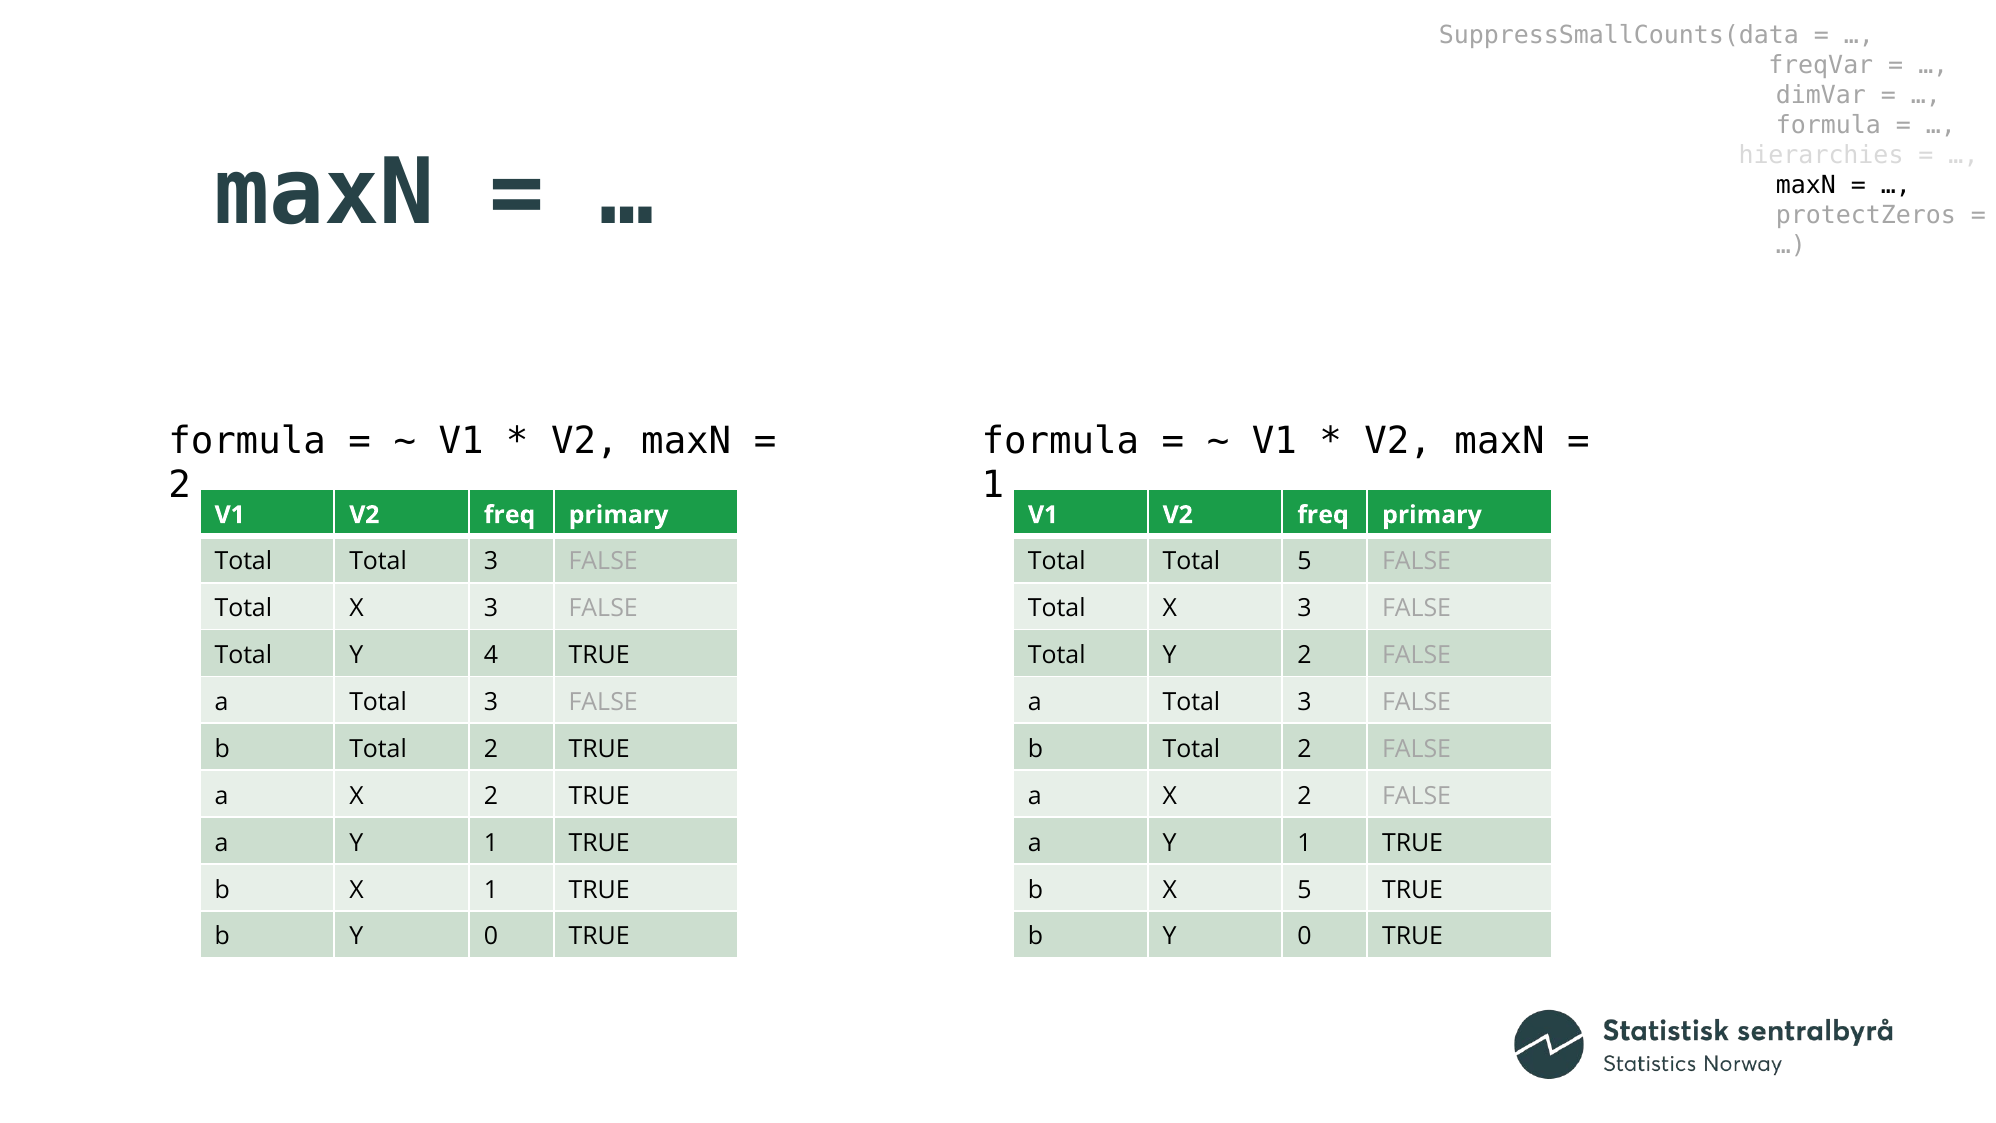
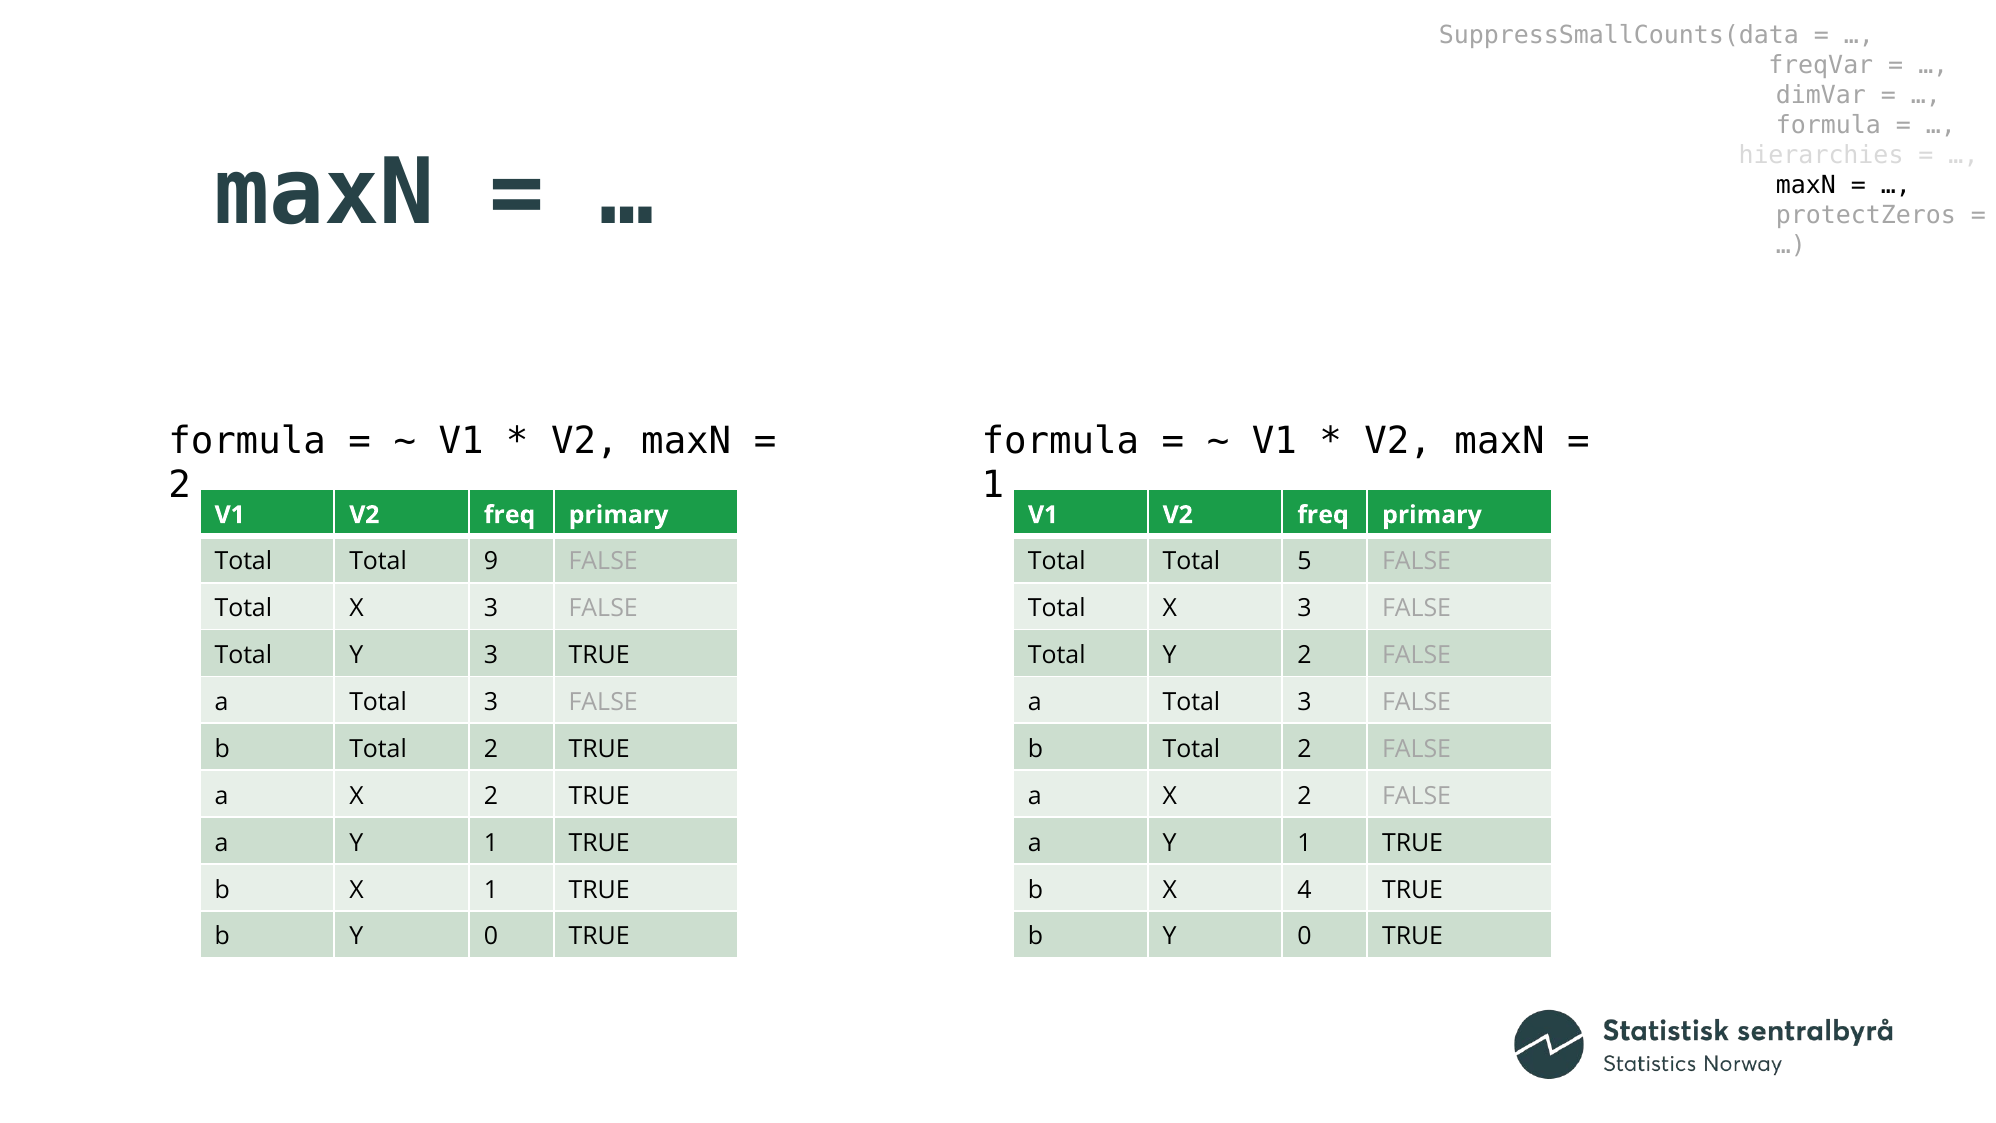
Total Total 3: 3 -> 9
Y 4: 4 -> 3
X 5: 5 -> 4
